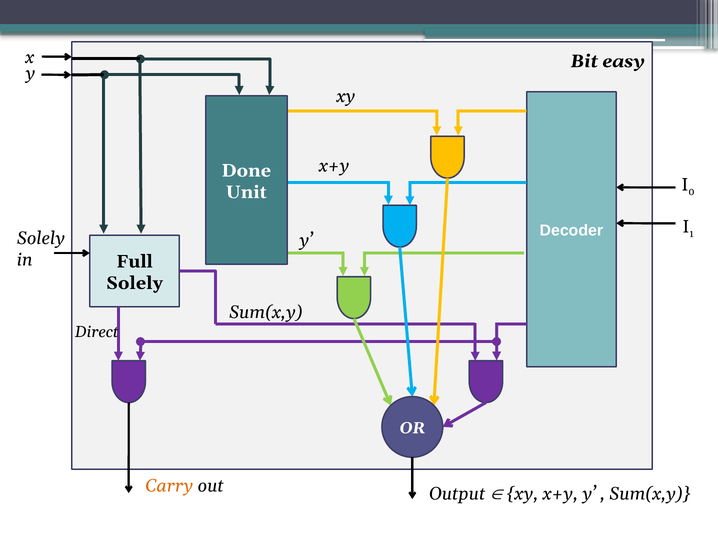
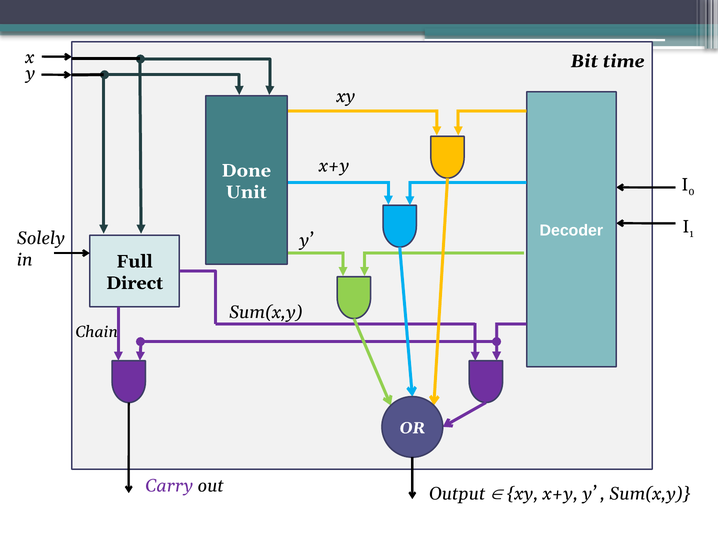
easy: easy -> time
Solely at (135, 283): Solely -> Direct
Direct: Direct -> Chain
Carry colour: orange -> purple
